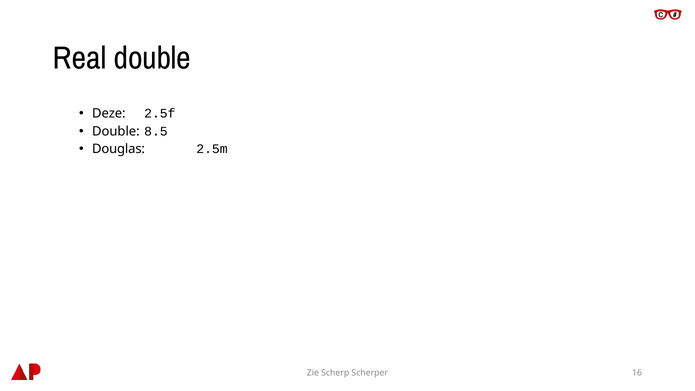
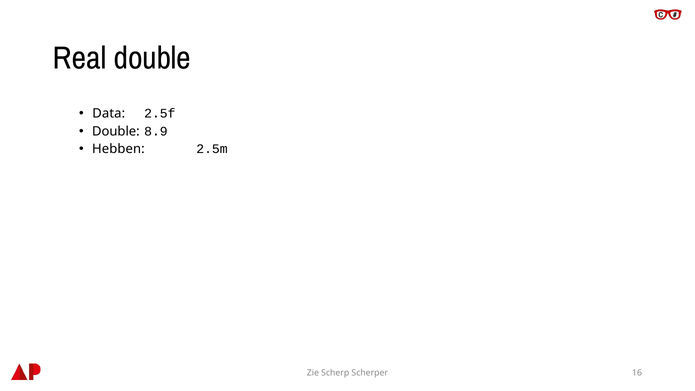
Deze: Deze -> Data
8.5: 8.5 -> 8.9
Douglas: Douglas -> Hebben
